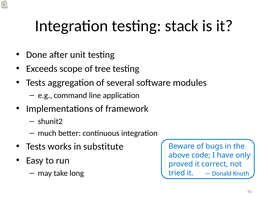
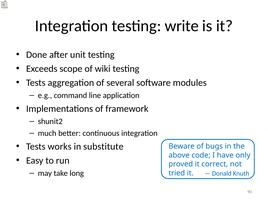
stack: stack -> write
tree: tree -> wiki
